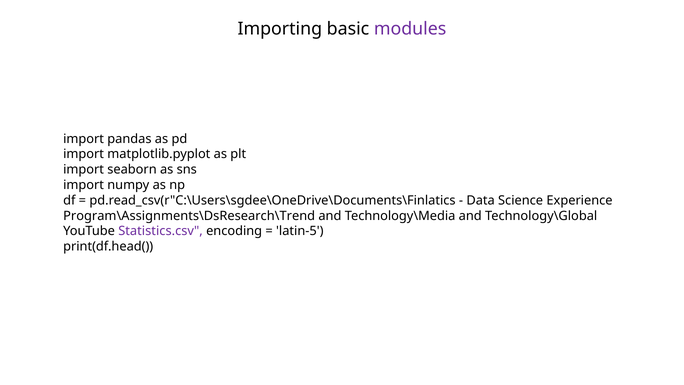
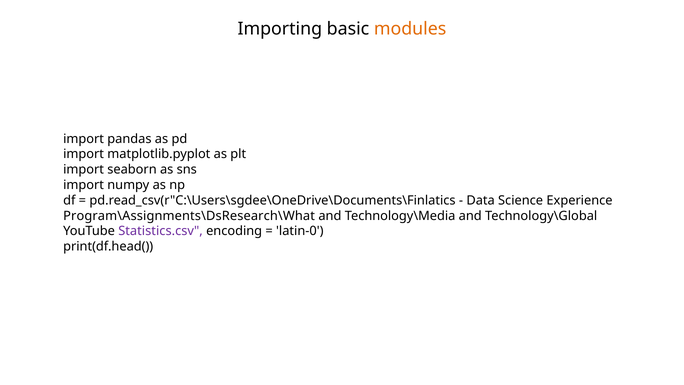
modules colour: purple -> orange
Program\Assignments\DsResearch\Trend: Program\Assignments\DsResearch\Trend -> Program\Assignments\DsResearch\What
latin-5: latin-5 -> latin-0
